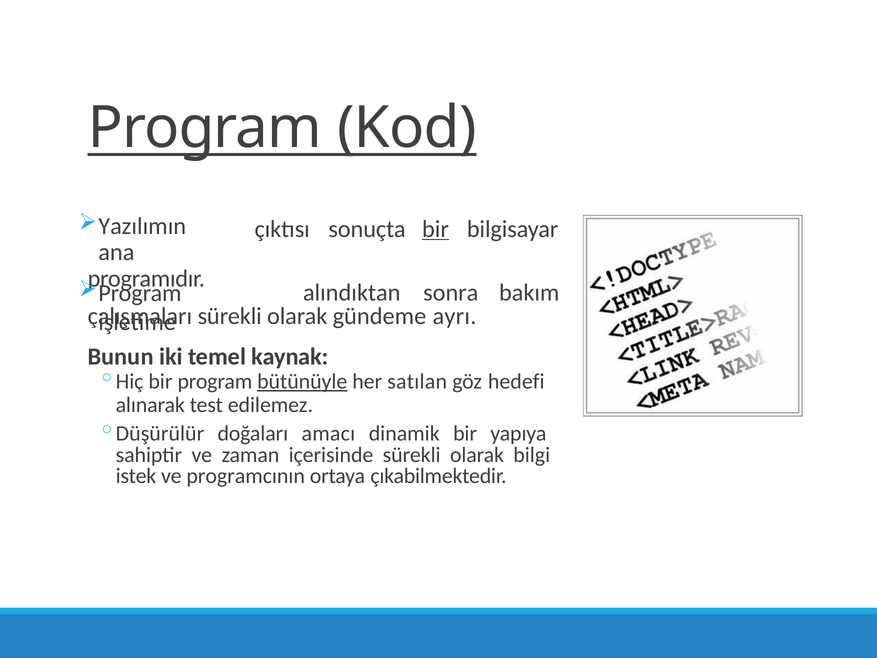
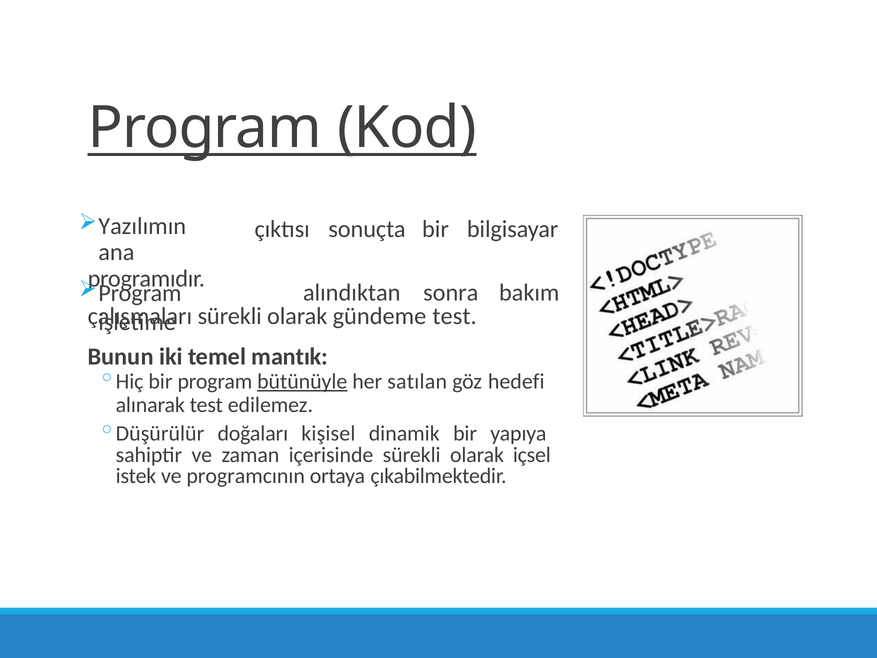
bir at (435, 229) underline: present -> none
gündeme ayrı: ayrı -> test
kaynak: kaynak -> mantık
amacı: amacı -> kişisel
bilgi: bilgi -> içsel
